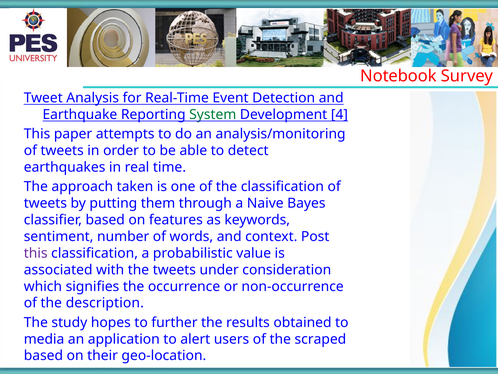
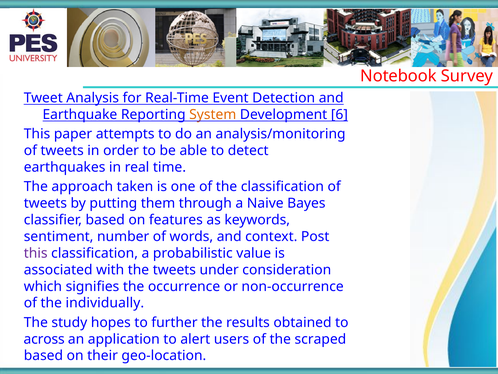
System colour: green -> orange
4: 4 -> 6
description: description -> individually
media: media -> across
